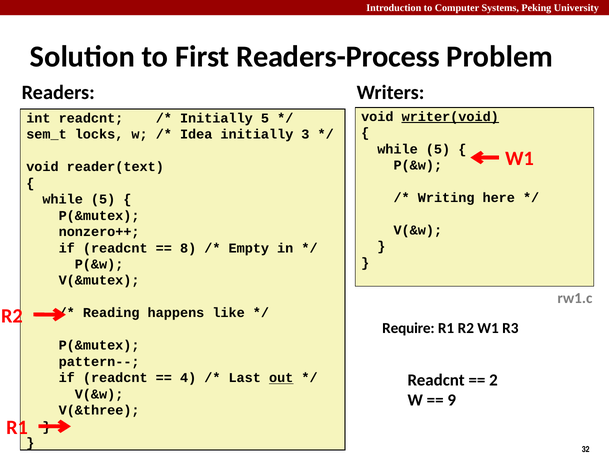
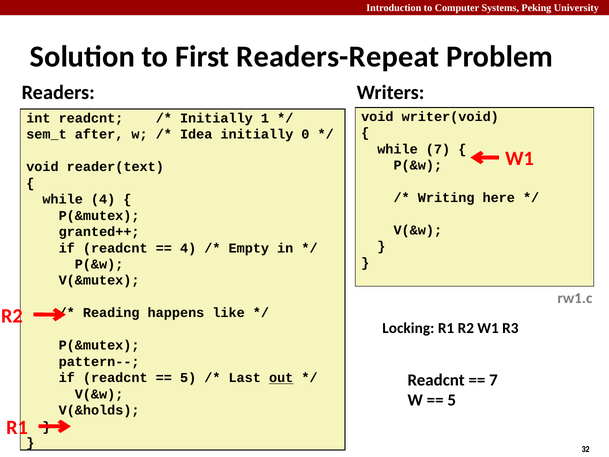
Readers-Process: Readers-Process -> Readers-Repeat
writer(void underline: present -> none
Initially 5: 5 -> 1
locks: locks -> after
3: 3 -> 0
5 at (438, 149): 5 -> 7
5 at (103, 199): 5 -> 4
nonzero++: nonzero++ -> granted++
8 at (188, 248): 8 -> 4
Require: Require -> Locking
4 at (188, 378): 4 -> 5
2 at (493, 380): 2 -> 7
9 at (452, 400): 9 -> 5
V(&three: V(&three -> V(&holds
